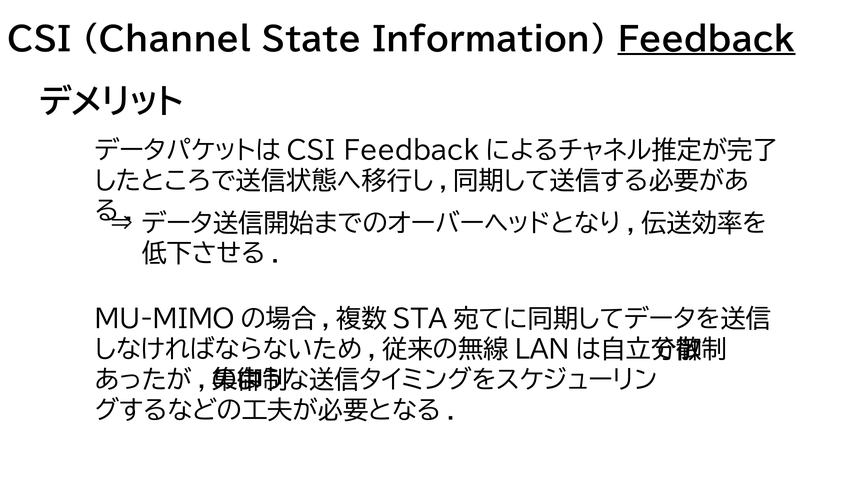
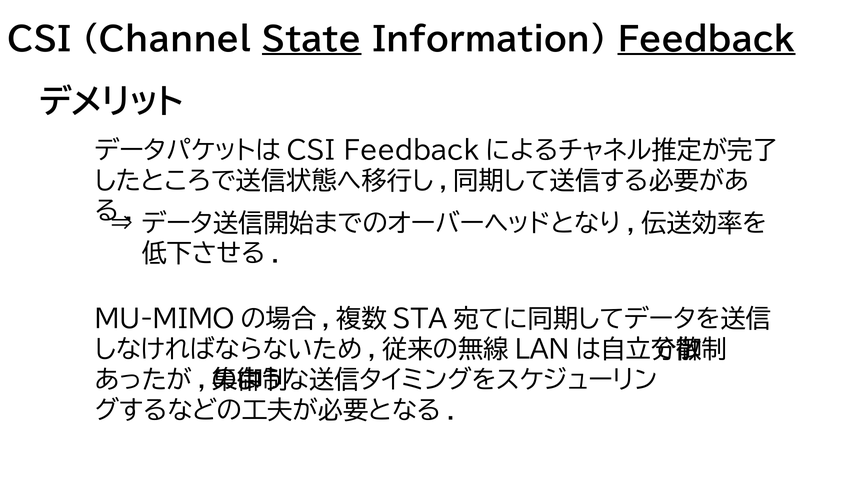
State underline: none -> present
